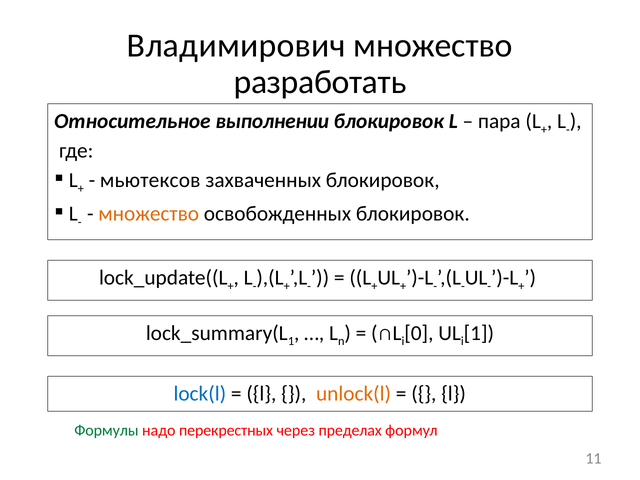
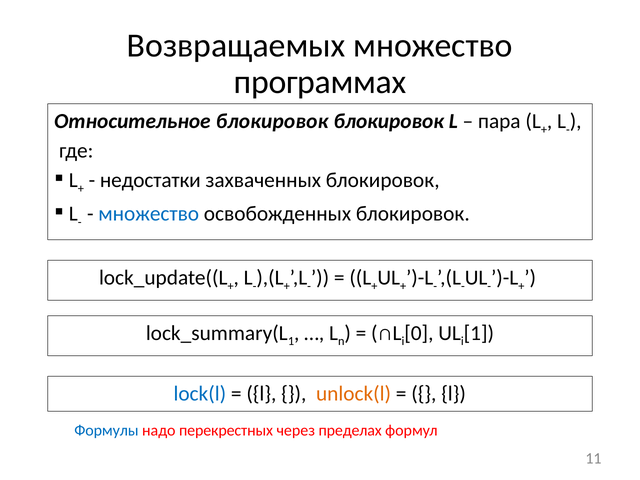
Владимирович: Владимирович -> Возвращаемых
разработать: разработать -> программах
Относительное выполнении: выполнении -> блокировок
мьютексов: мьютексов -> недостатки
множество at (149, 214) colour: orange -> blue
Формулы colour: green -> blue
